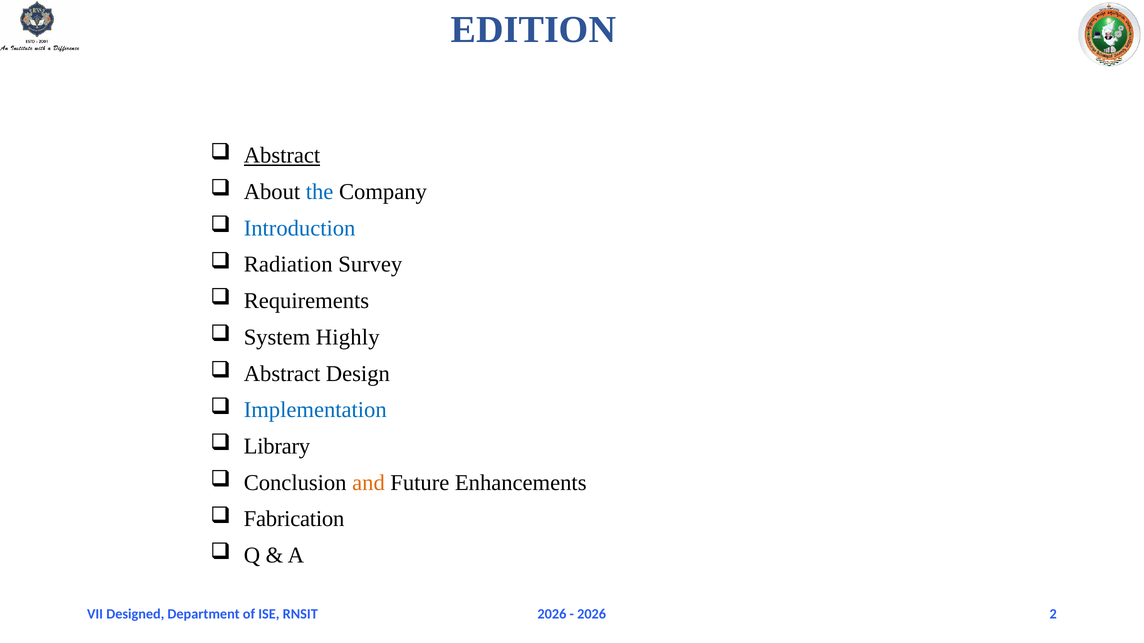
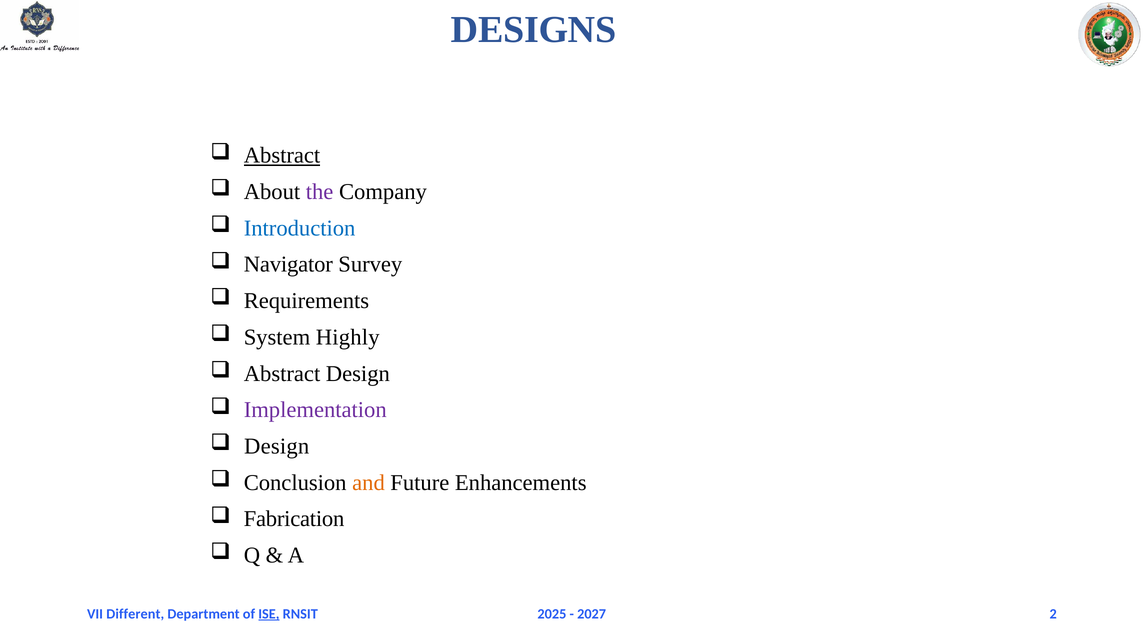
EDITION: EDITION -> DESIGNS
the colour: blue -> purple
Radiation: Radiation -> Navigator
Implementation colour: blue -> purple
Library at (277, 447): Library -> Design
Designed: Designed -> Different
ISE underline: none -> present
RNSIT 2026: 2026 -> 2025
2026 at (592, 614): 2026 -> 2027
